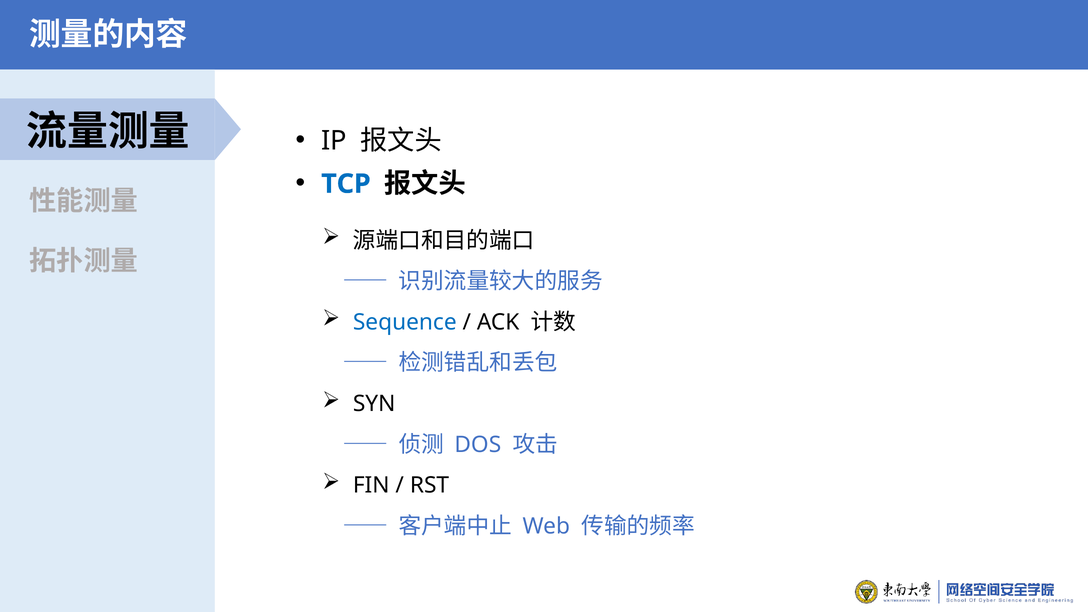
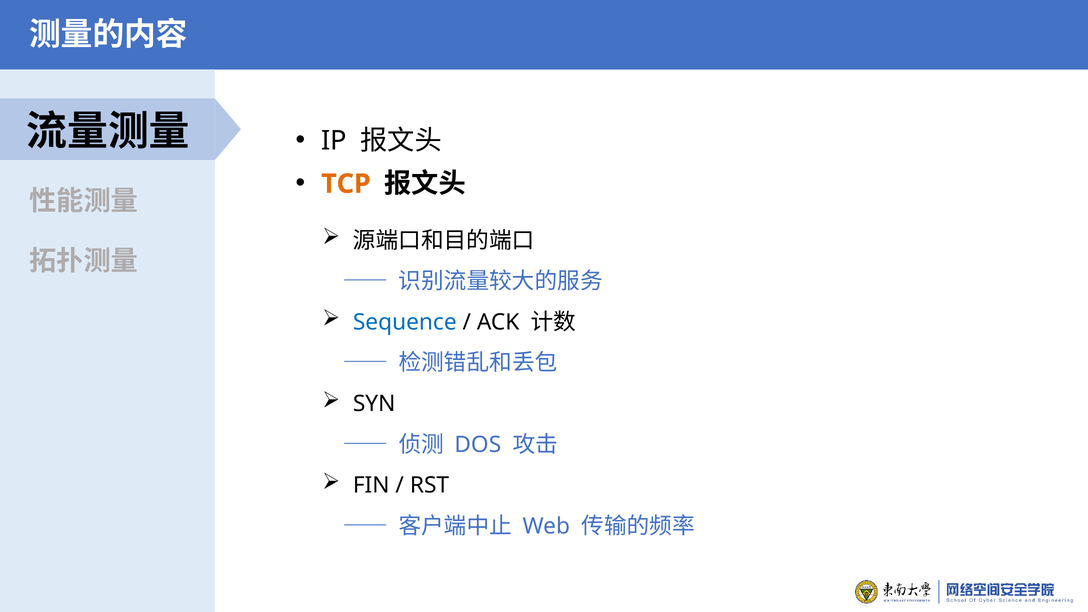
TCP colour: blue -> orange
